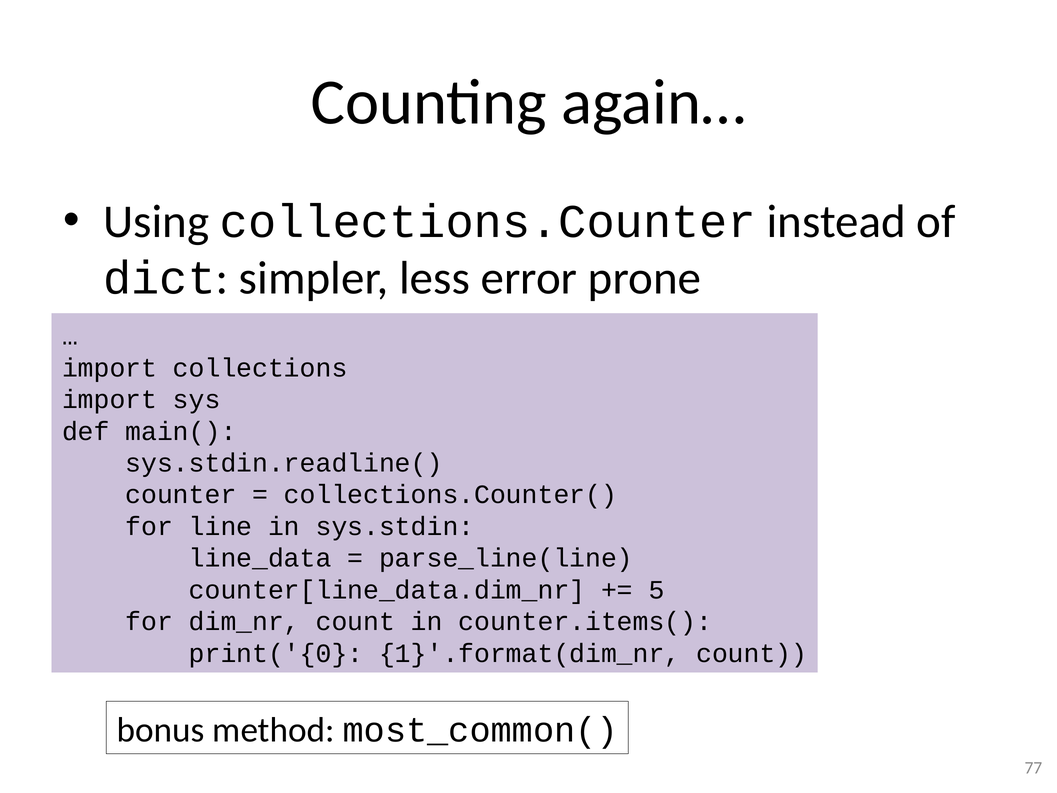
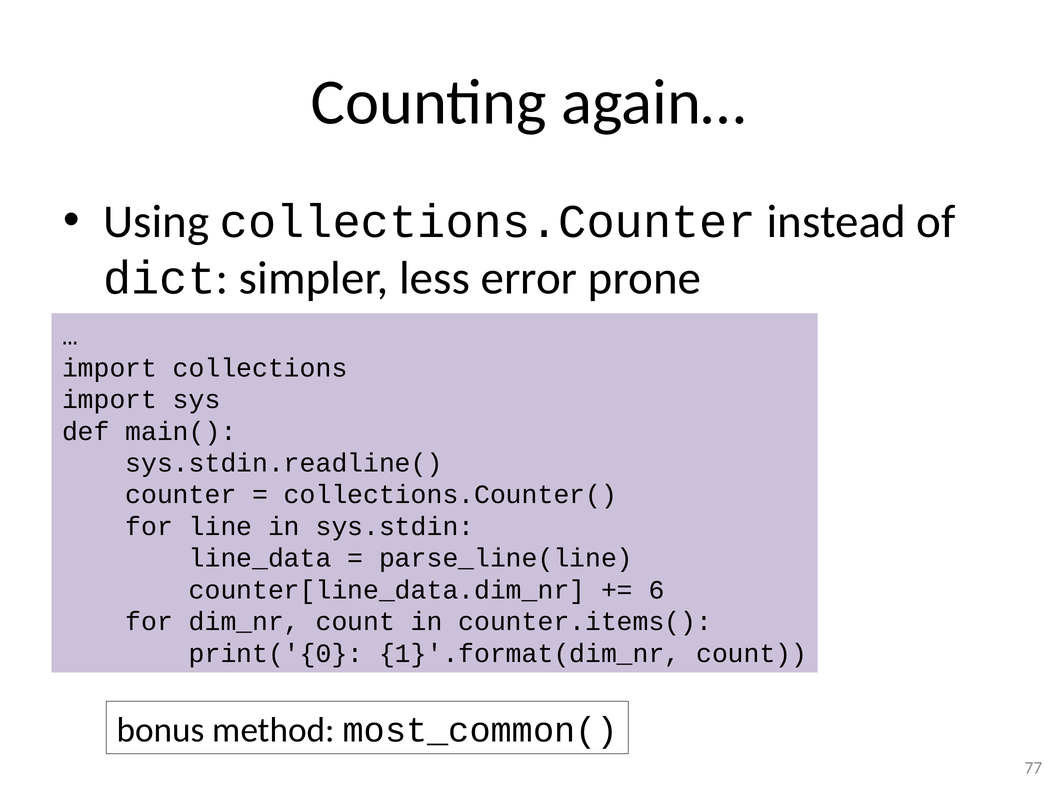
5: 5 -> 6
